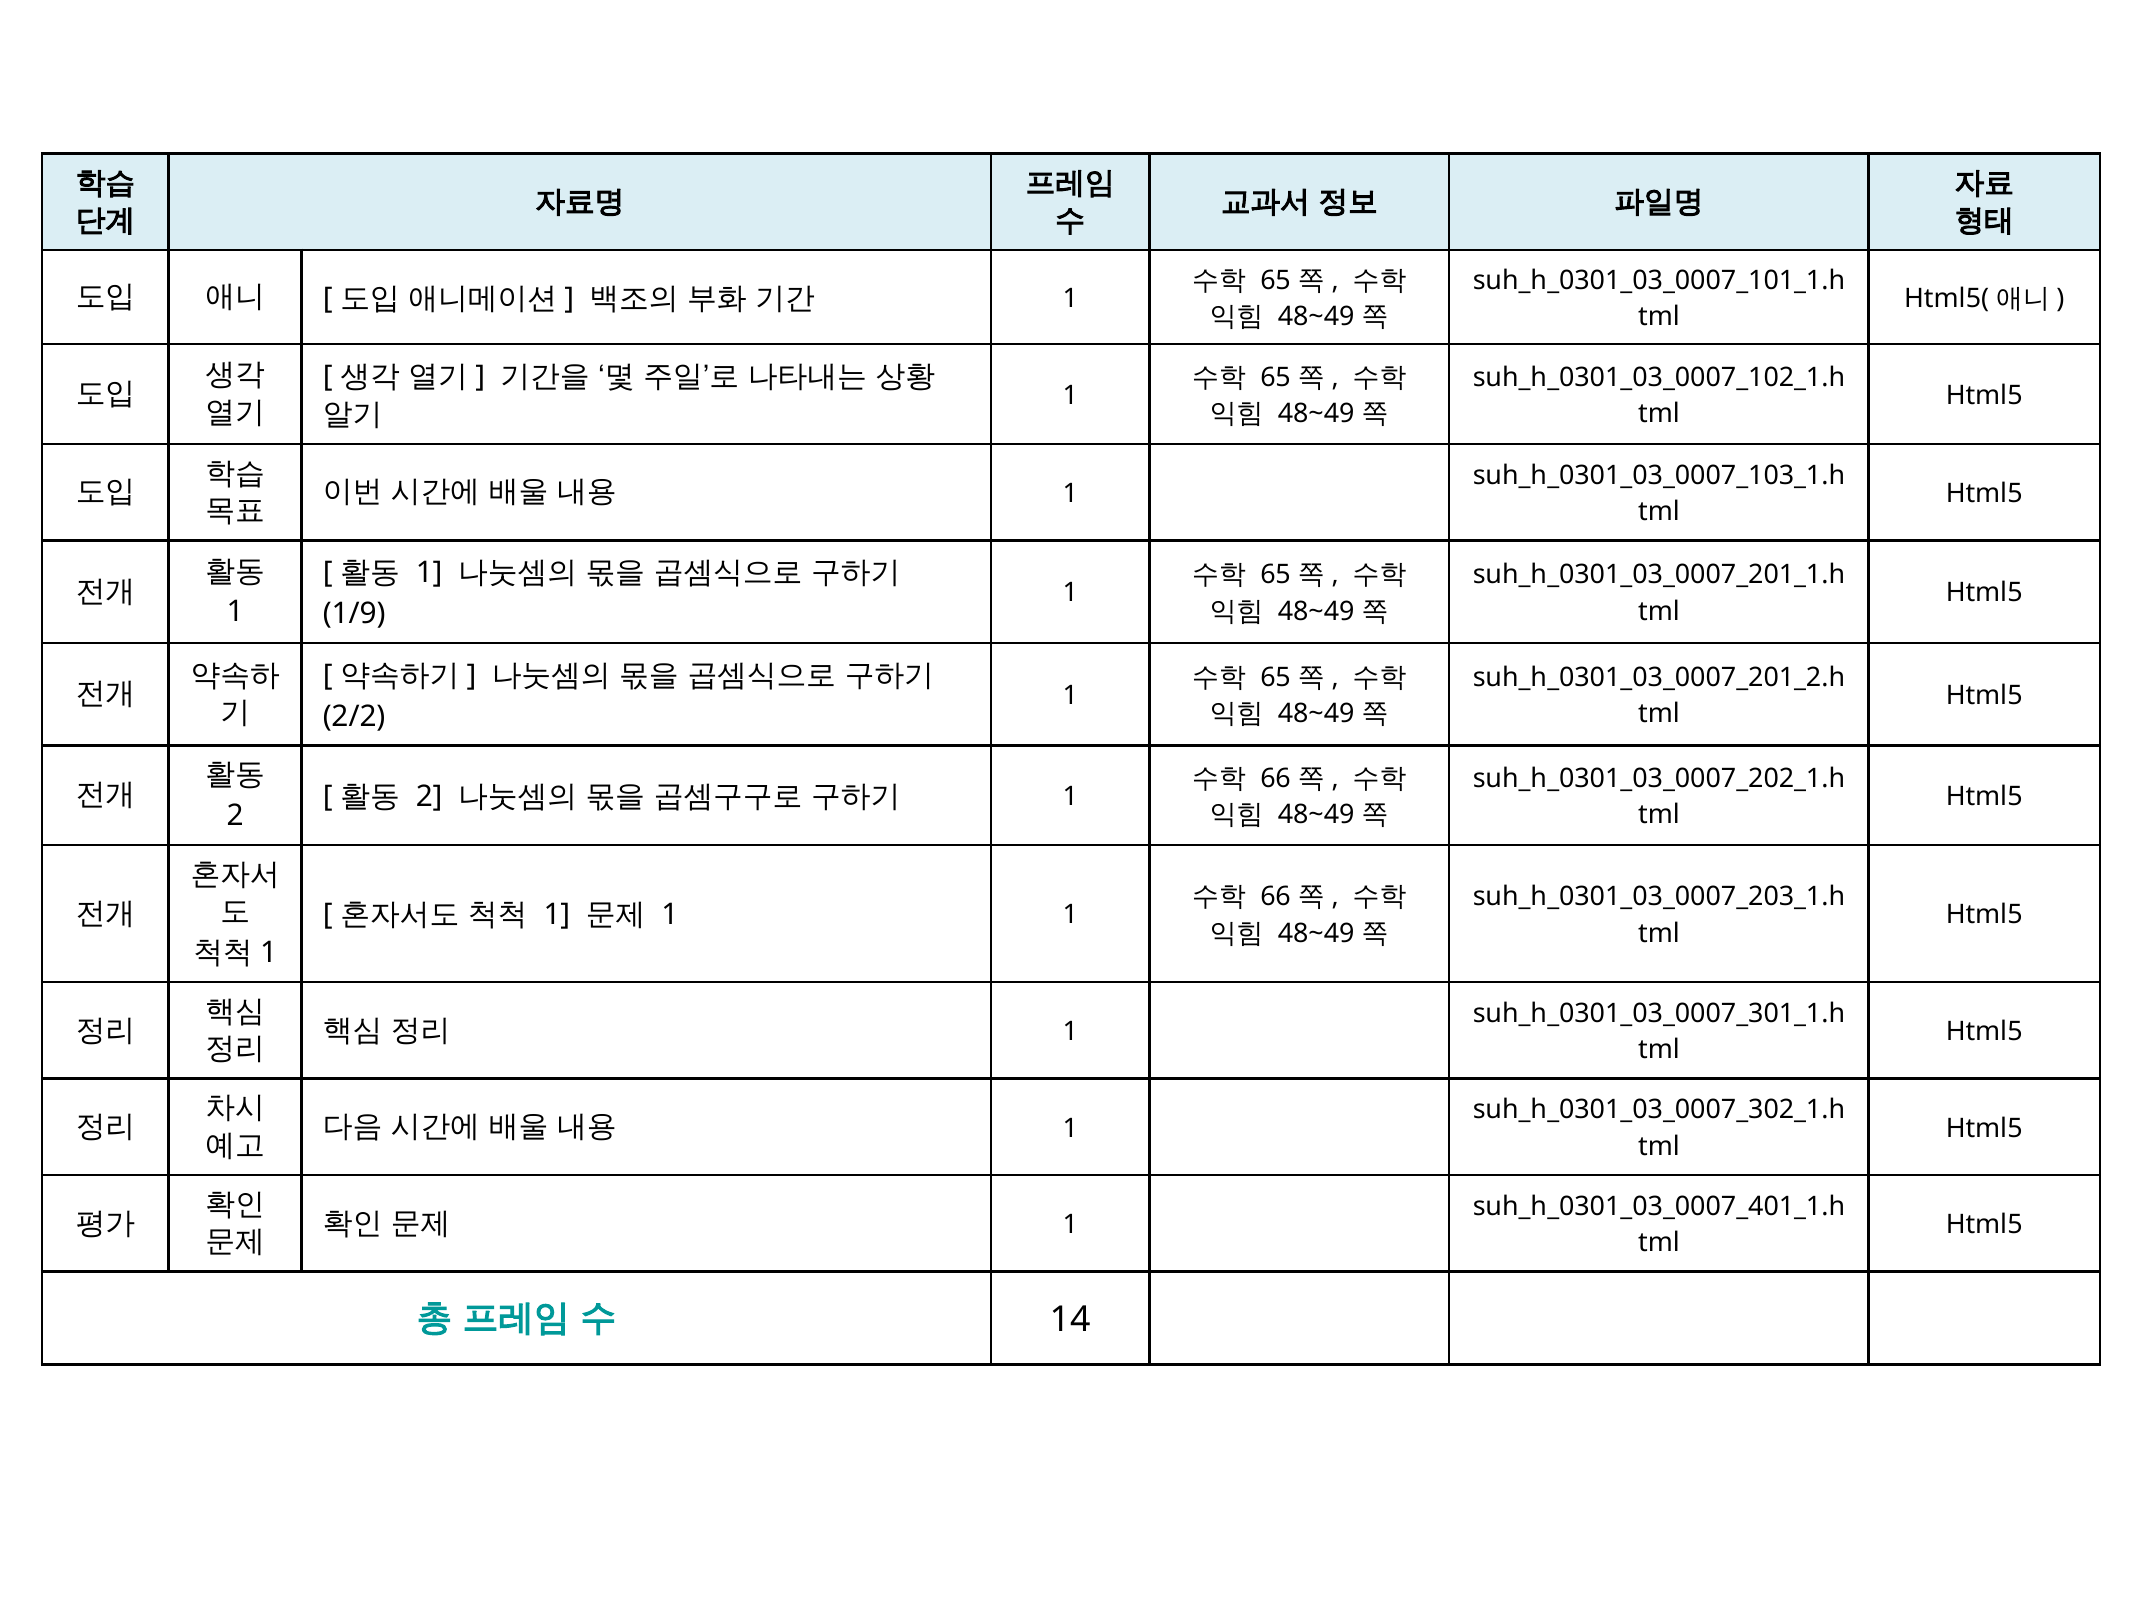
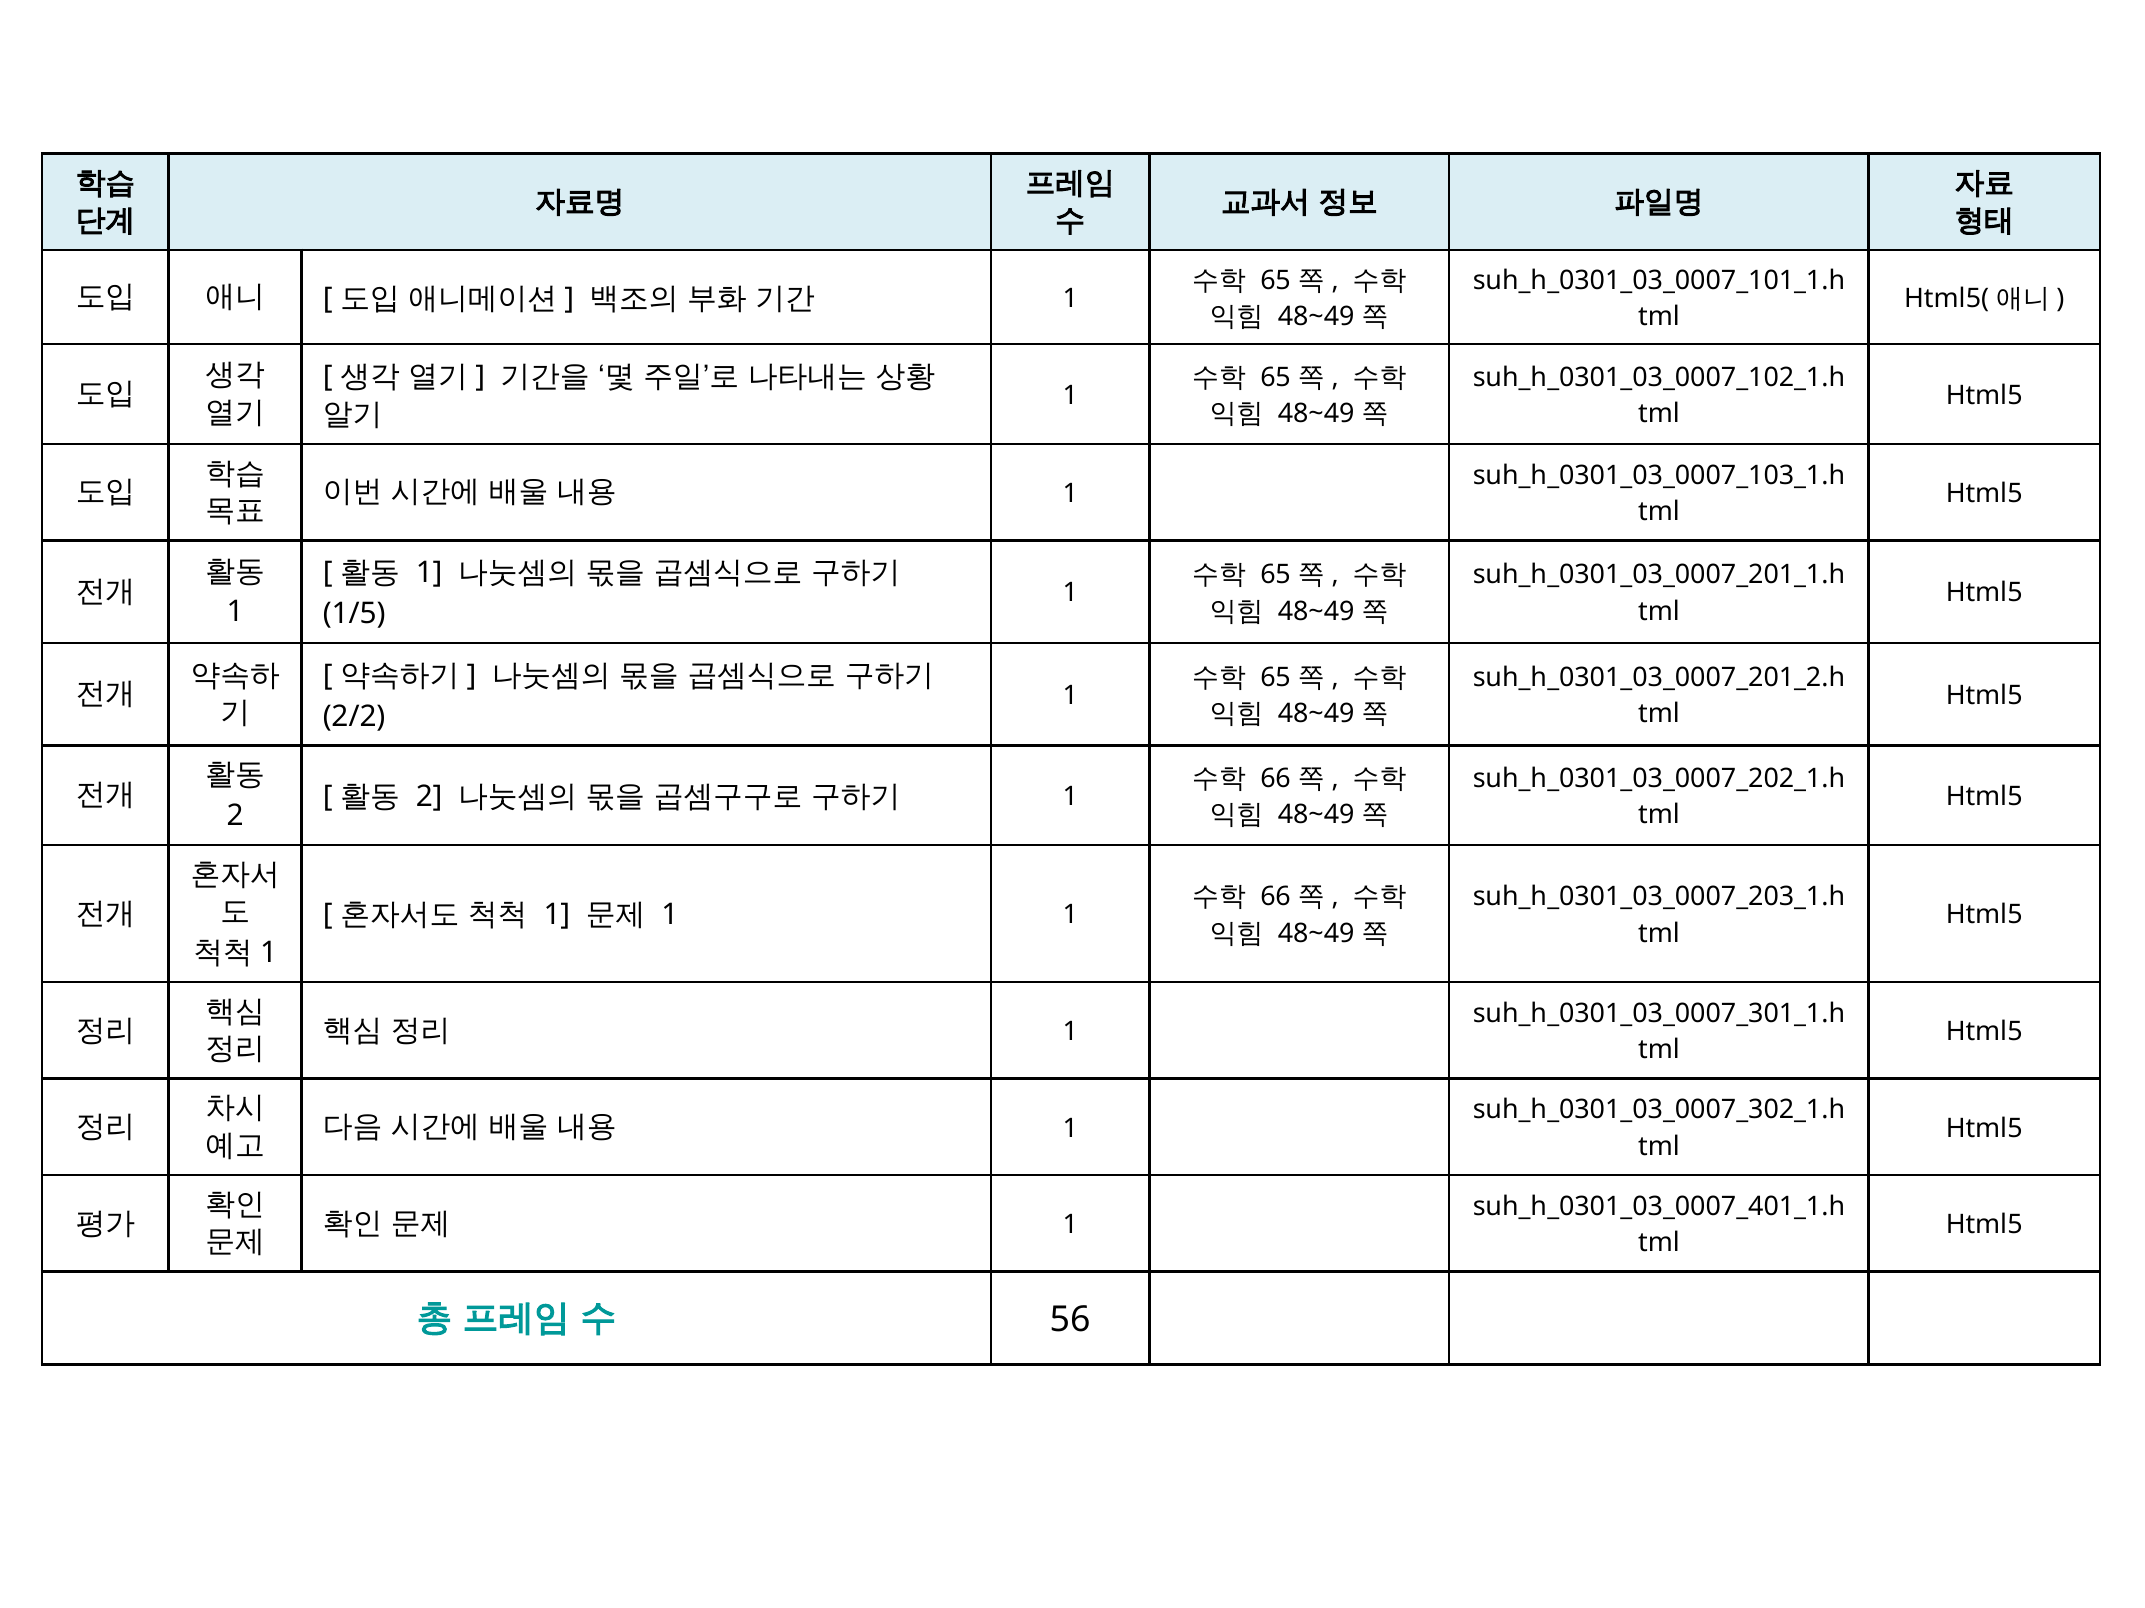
1/9: 1/9 -> 1/5
14: 14 -> 56
